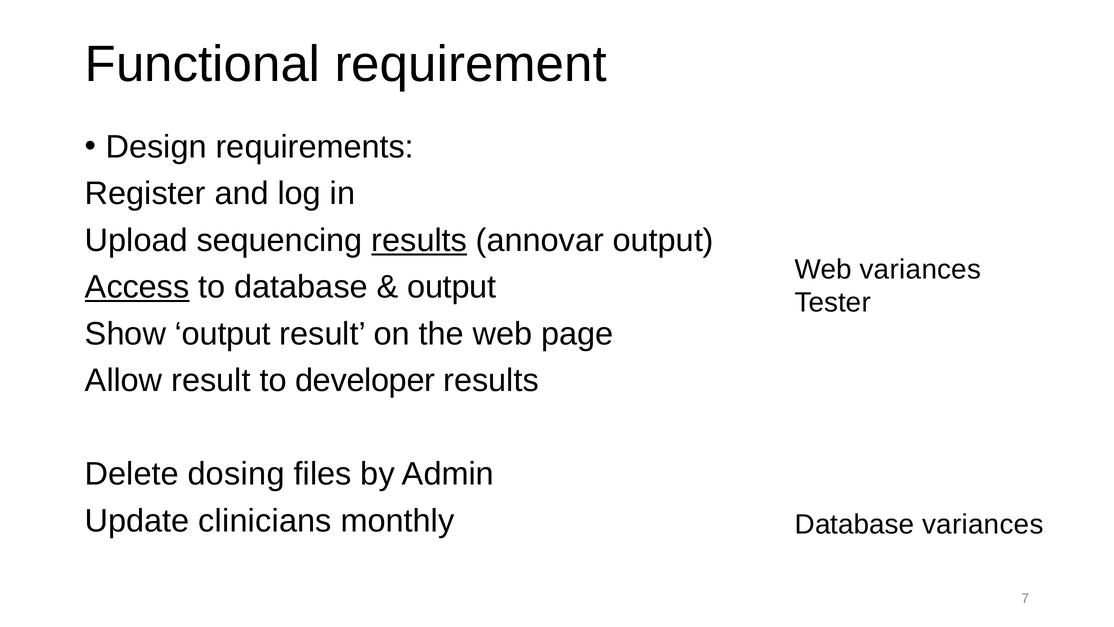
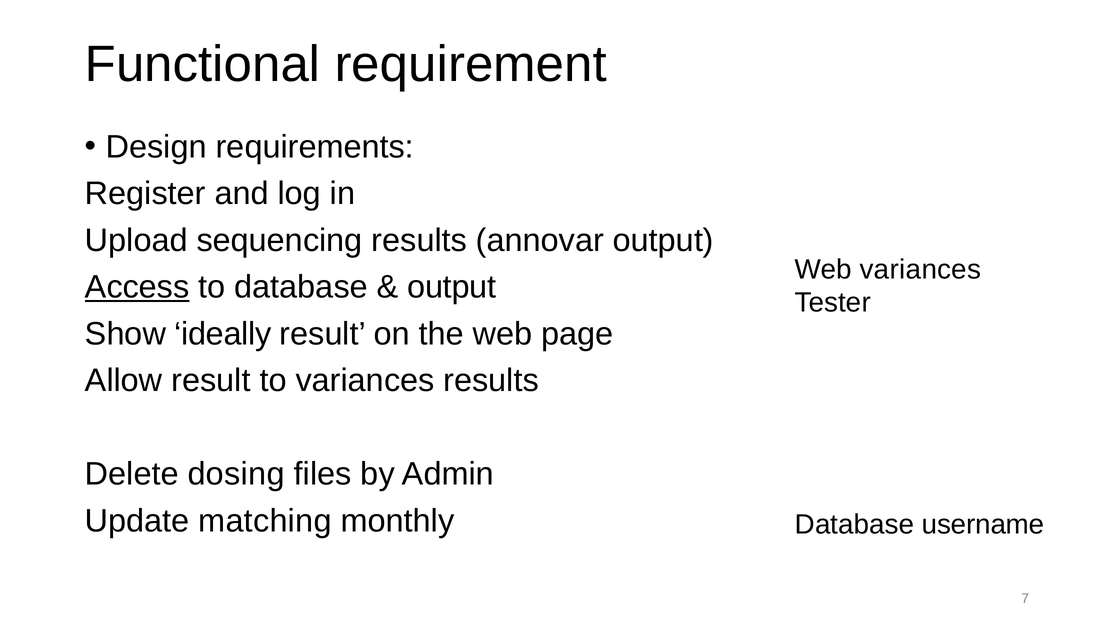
results at (419, 240) underline: present -> none
Show output: output -> ideally
to developer: developer -> variances
clinicians: clinicians -> matching
Database variances: variances -> username
